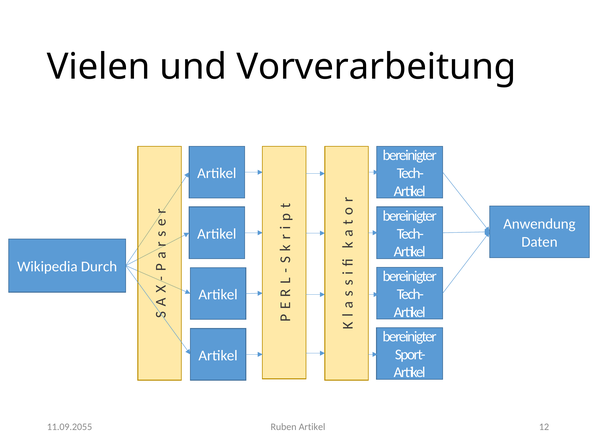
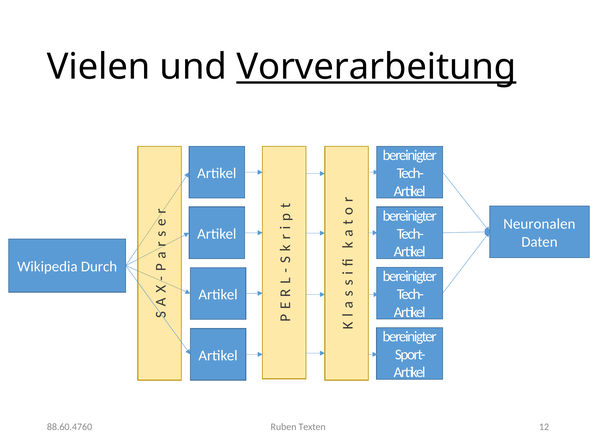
Vorverarbeitung underline: none -> present
Anwendung: Anwendung -> Neuronalen
Ruben Artikel: Artikel -> Texten
11.09.2055: 11.09.2055 -> 88.60.4760
